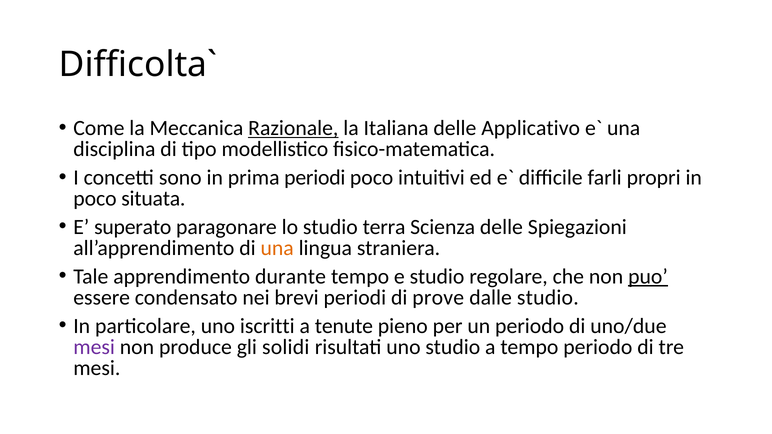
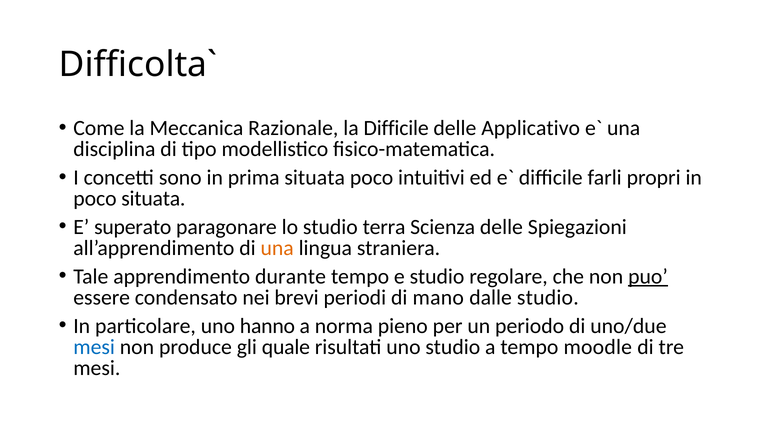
Razionale underline: present -> none
la Italiana: Italiana -> Difficile
prima periodi: periodi -> situata
prove: prove -> mano
iscritti: iscritti -> hanno
tenute: tenute -> norma
mesi at (94, 347) colour: purple -> blue
solidi: solidi -> quale
tempo periodo: periodo -> moodle
